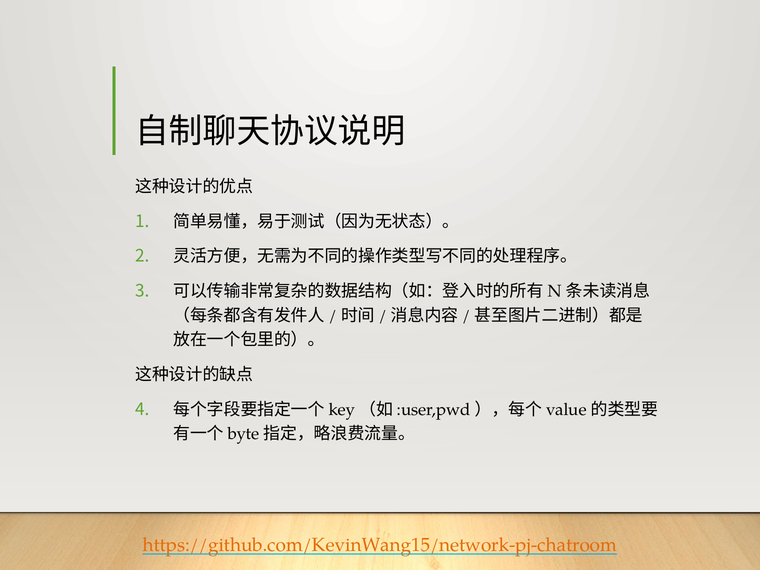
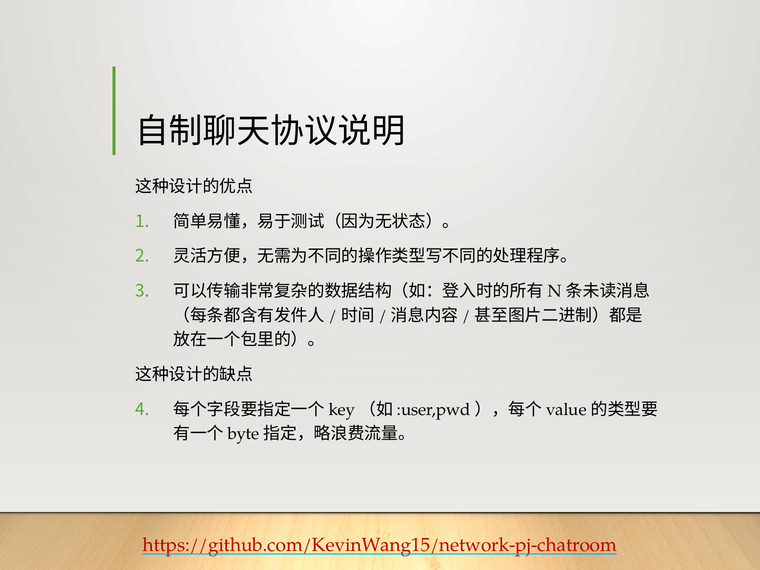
https://github.com/KevinWang15/network-pj-chatroom colour: orange -> red
